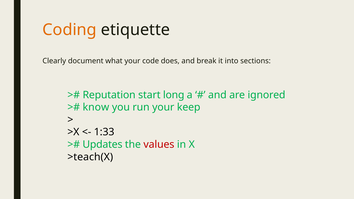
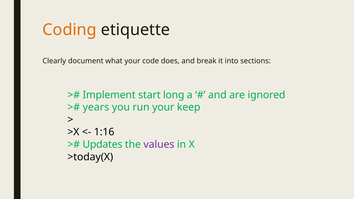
Reputation: Reputation -> Implement
know: know -> years
1:33: 1:33 -> 1:16
values colour: red -> purple
>teach(X: >teach(X -> >today(X
